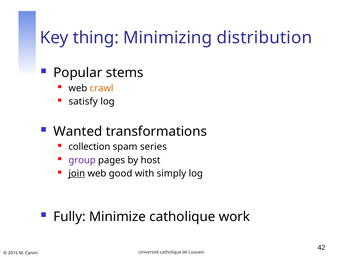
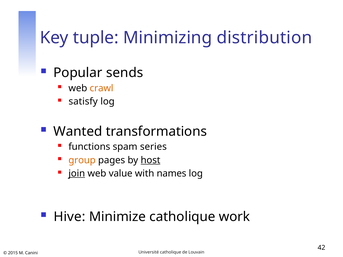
thing: thing -> tuple
stems: stems -> sends
collection: collection -> functions
group colour: purple -> orange
host underline: none -> present
good: good -> value
simply: simply -> names
Fully: Fully -> Hive
